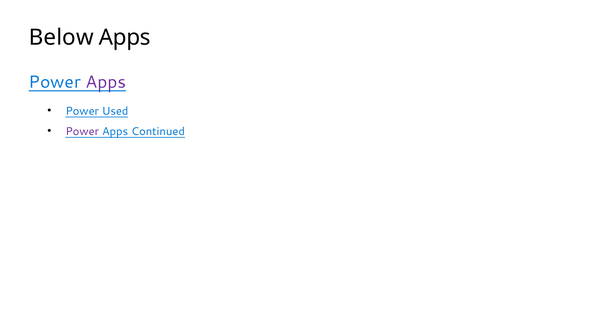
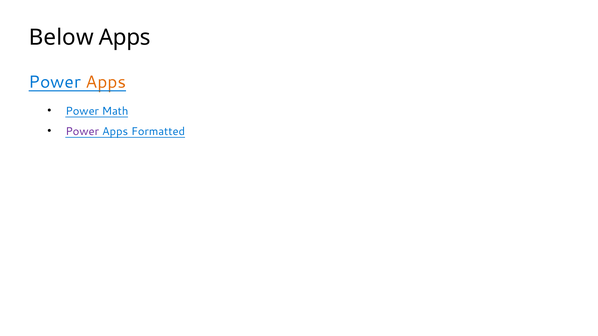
Apps at (106, 82) colour: purple -> orange
Used: Used -> Math
Continued: Continued -> Formatted
